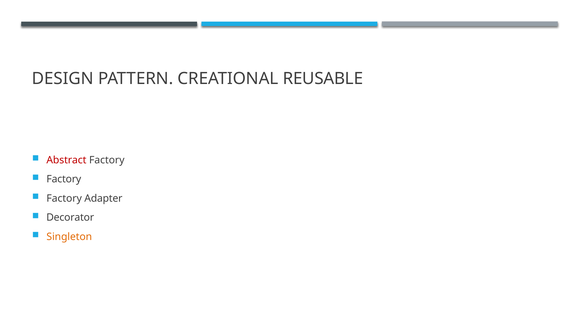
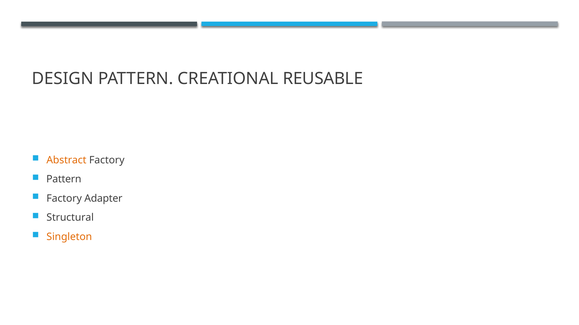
Abstract colour: red -> orange
Factory at (64, 180): Factory -> Pattern
Decorator: Decorator -> Structural
